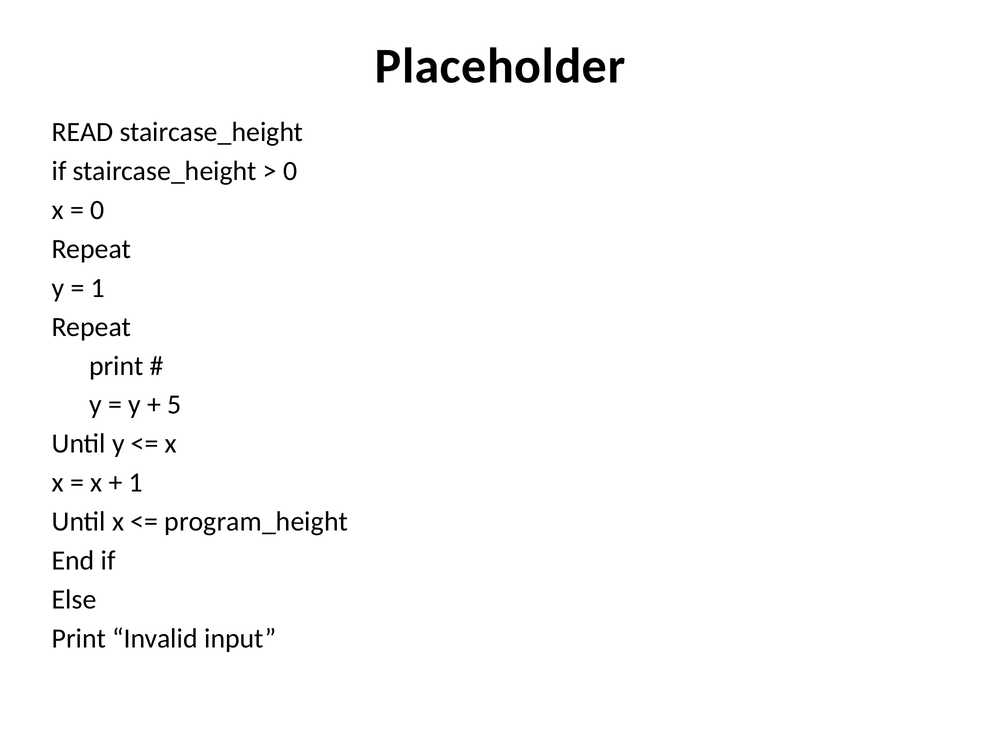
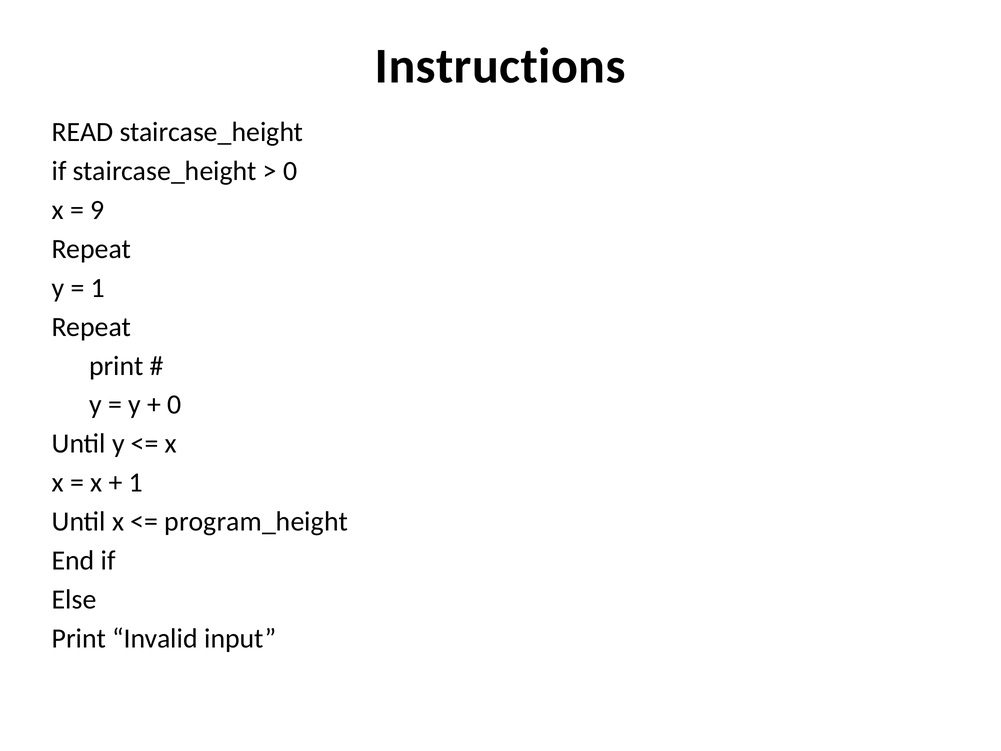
Placeholder: Placeholder -> Instructions
0 at (97, 210): 0 -> 9
5 at (174, 405): 5 -> 0
